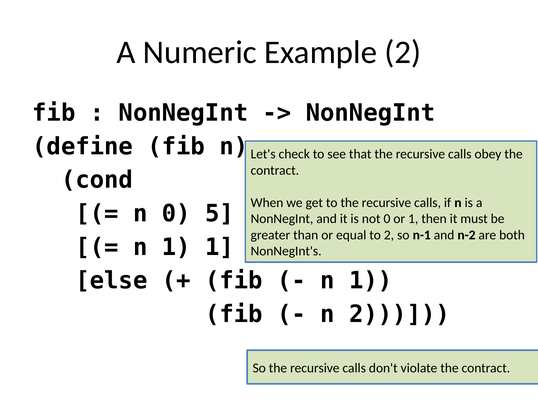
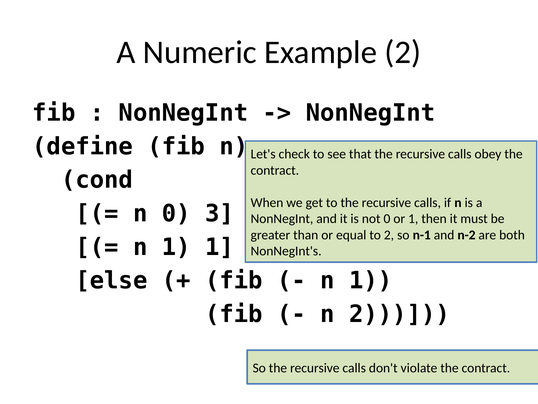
5: 5 -> 3
